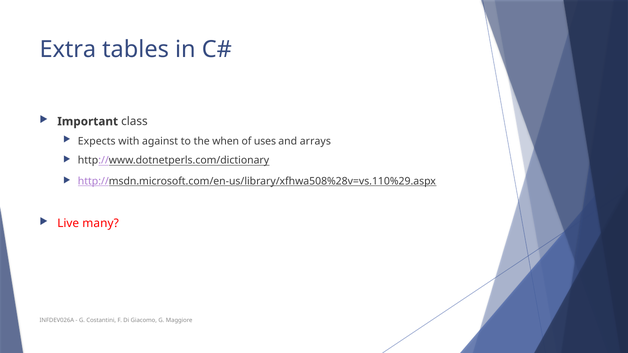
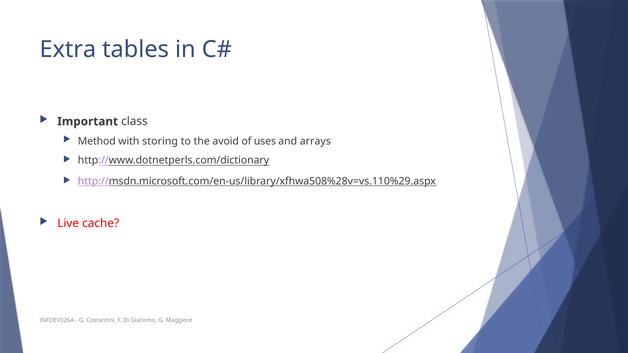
Expects: Expects -> Method
against: against -> storing
when: when -> avoid
many: many -> cache
